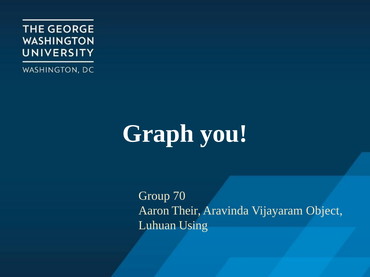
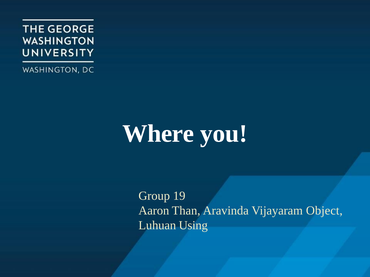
Graph: Graph -> Where
70: 70 -> 19
Their: Their -> Than
